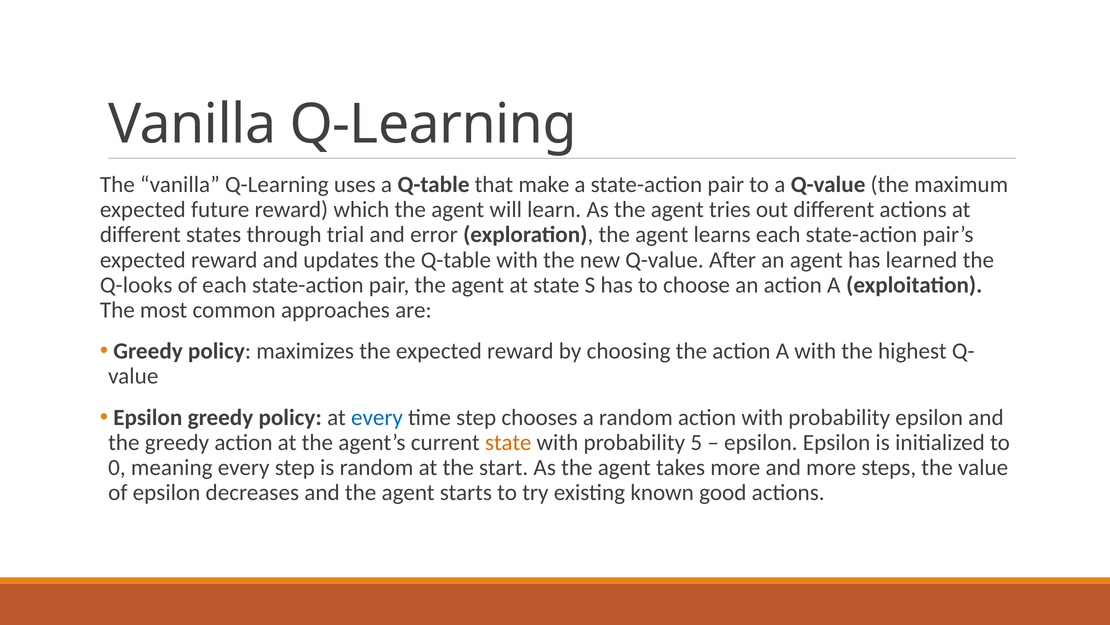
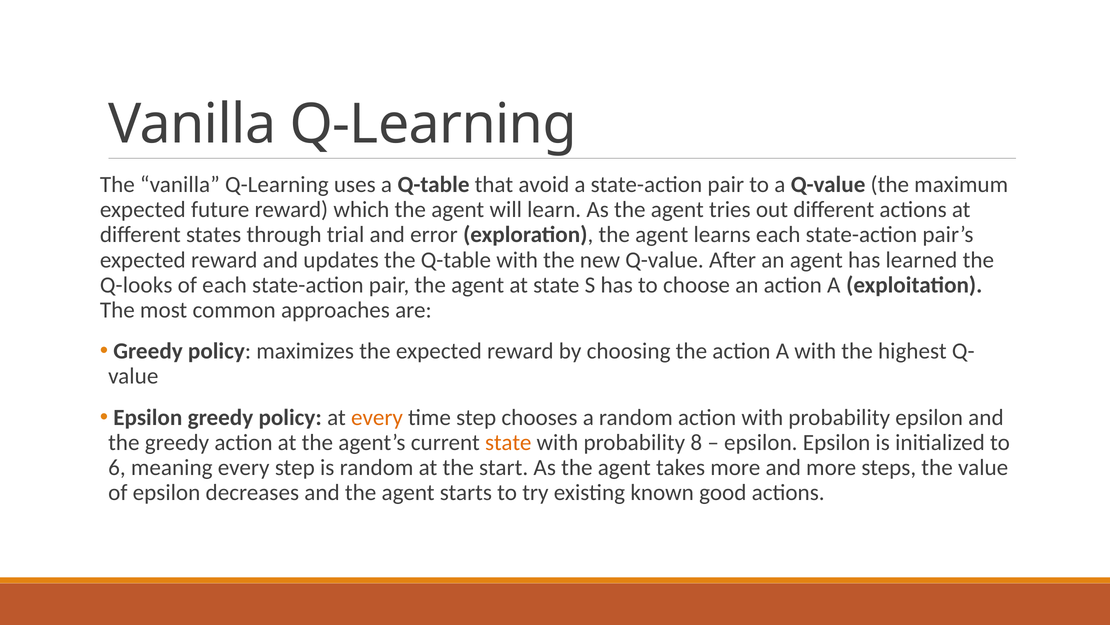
make: make -> avoid
every at (377, 417) colour: blue -> orange
5: 5 -> 8
0: 0 -> 6
